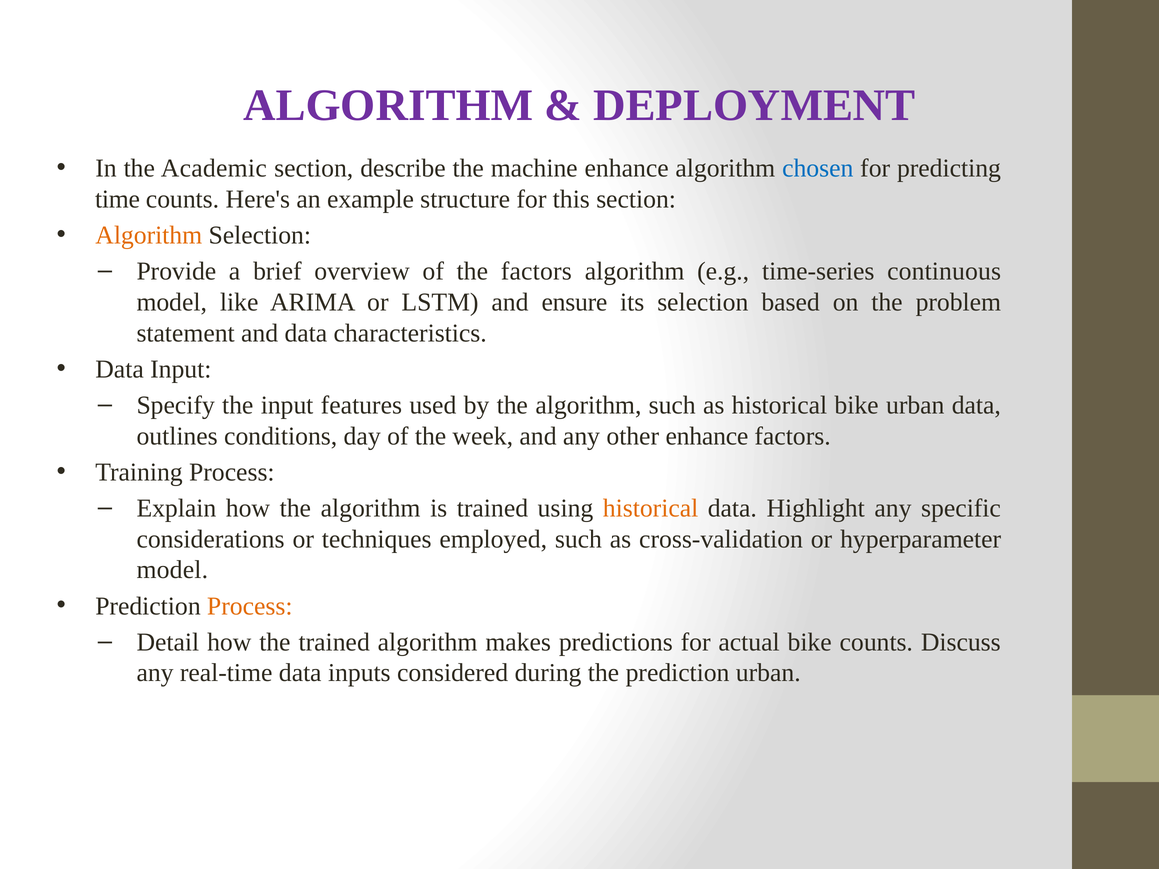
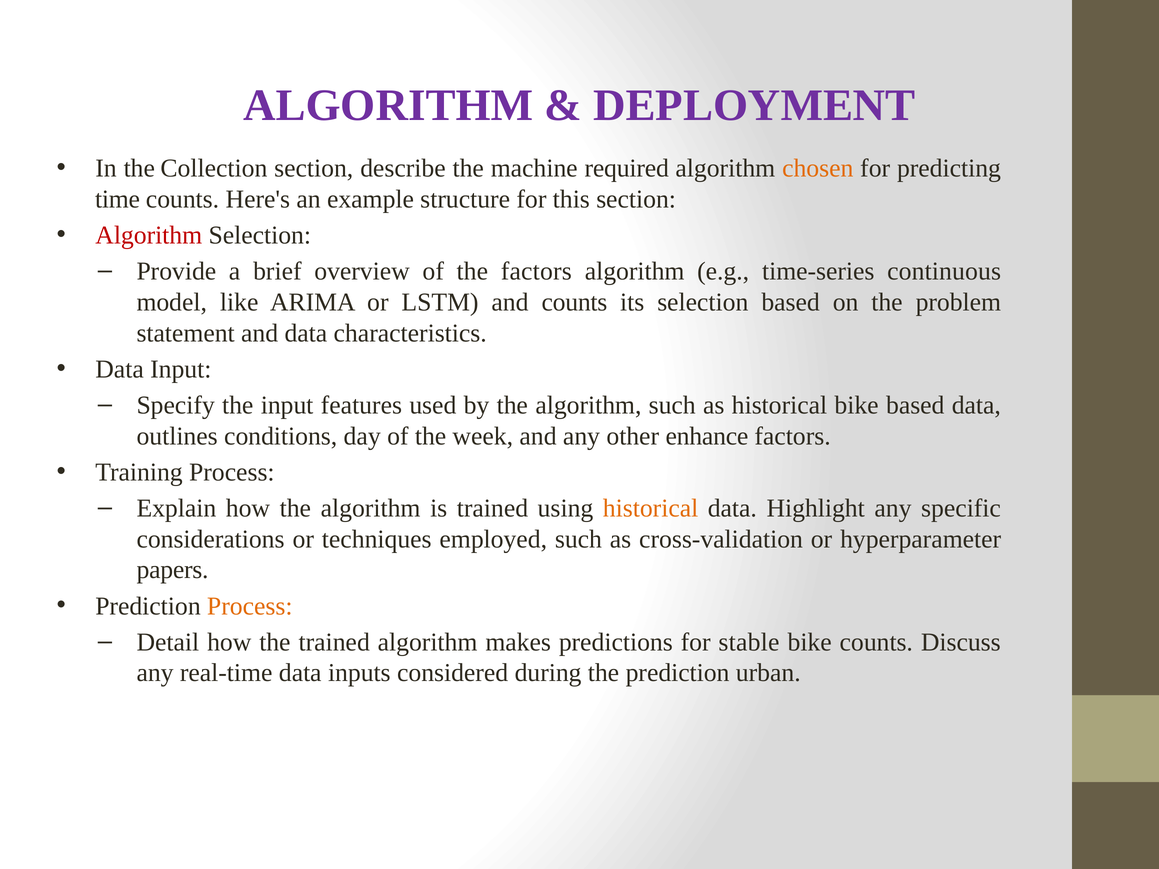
Academic: Academic -> Collection
machine enhance: enhance -> required
chosen colour: blue -> orange
Algorithm at (149, 235) colour: orange -> red
and ensure: ensure -> counts
bike urban: urban -> based
model at (172, 570): model -> papers
actual: actual -> stable
